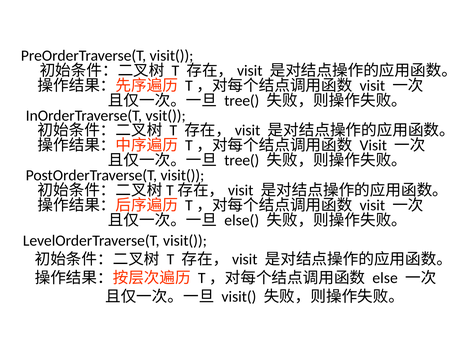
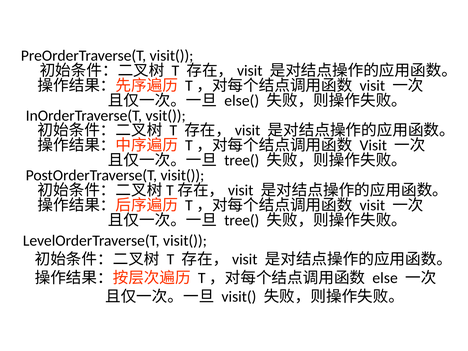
tree( at (242, 101): tree( -> else(
else( at (242, 220): else( -> tree(
